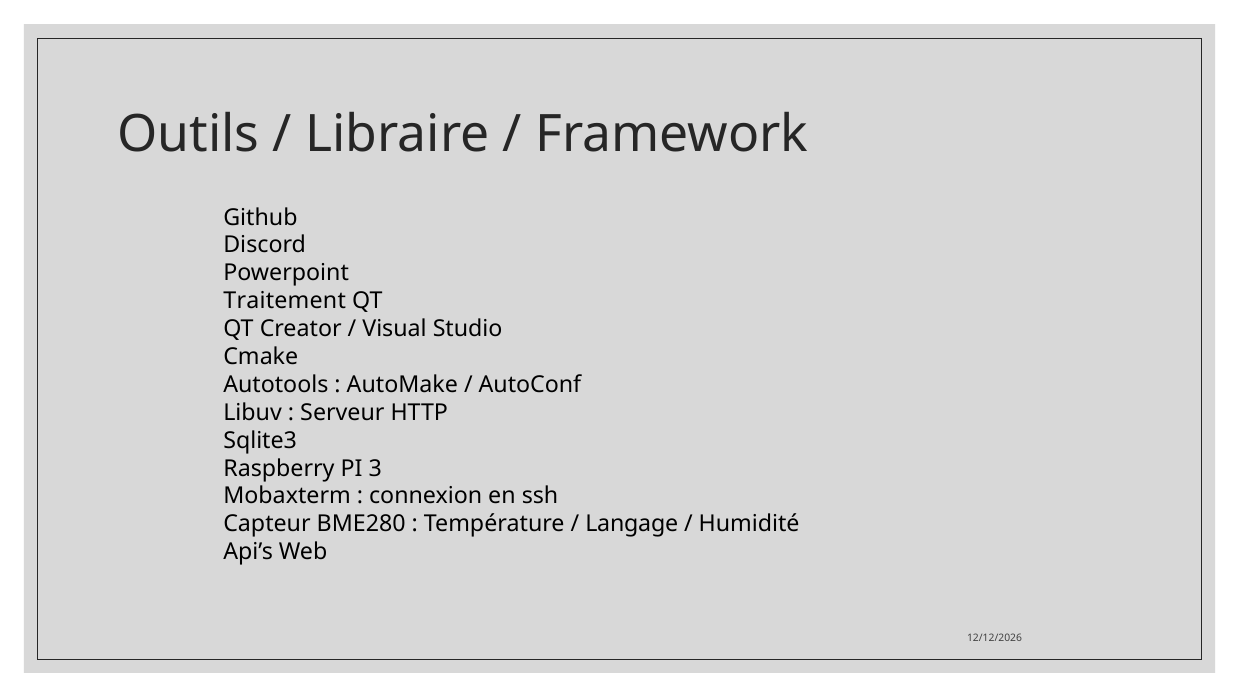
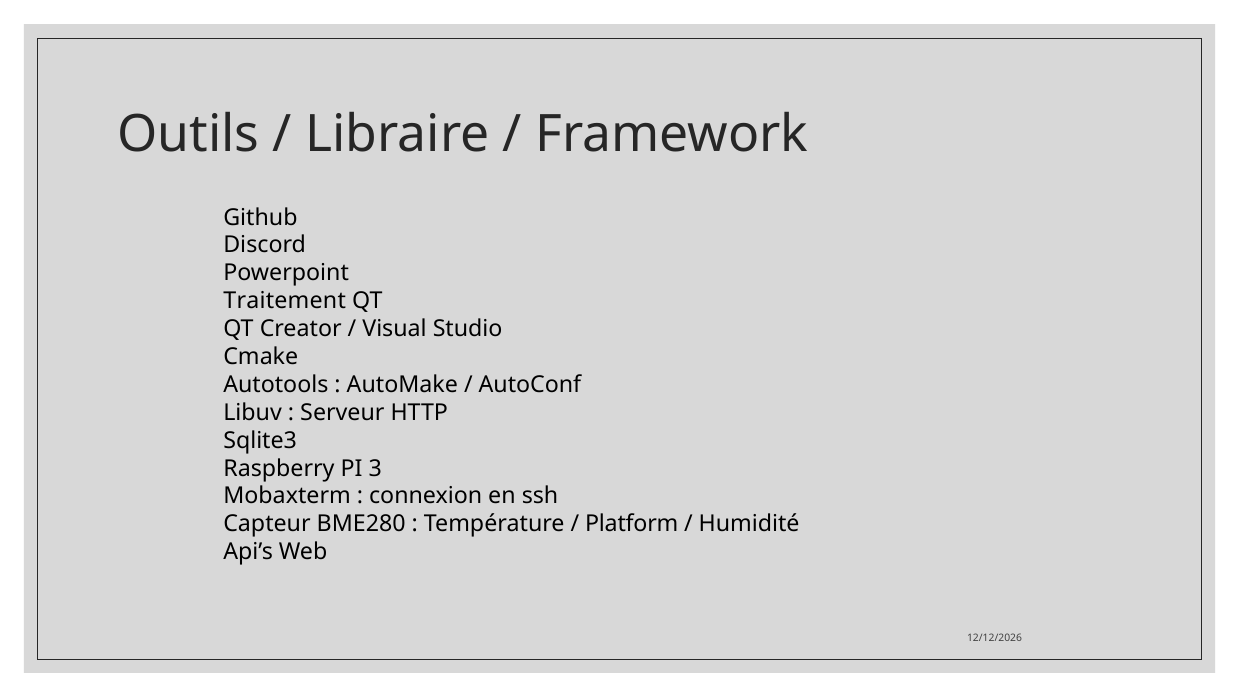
Langage: Langage -> Platform
